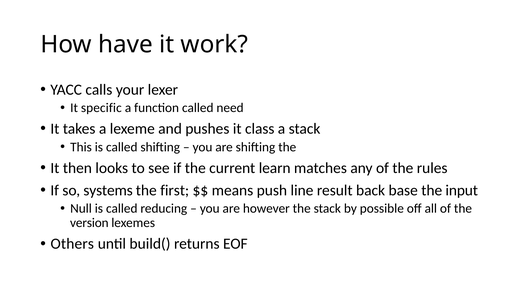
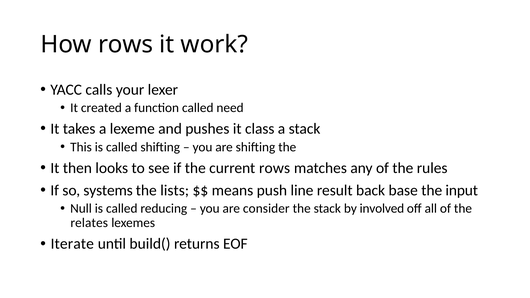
How have: have -> rows
specific: specific -> created
current learn: learn -> rows
first: first -> lists
however: however -> consider
possible: possible -> involved
version: version -> relates
Others: Others -> Iterate
